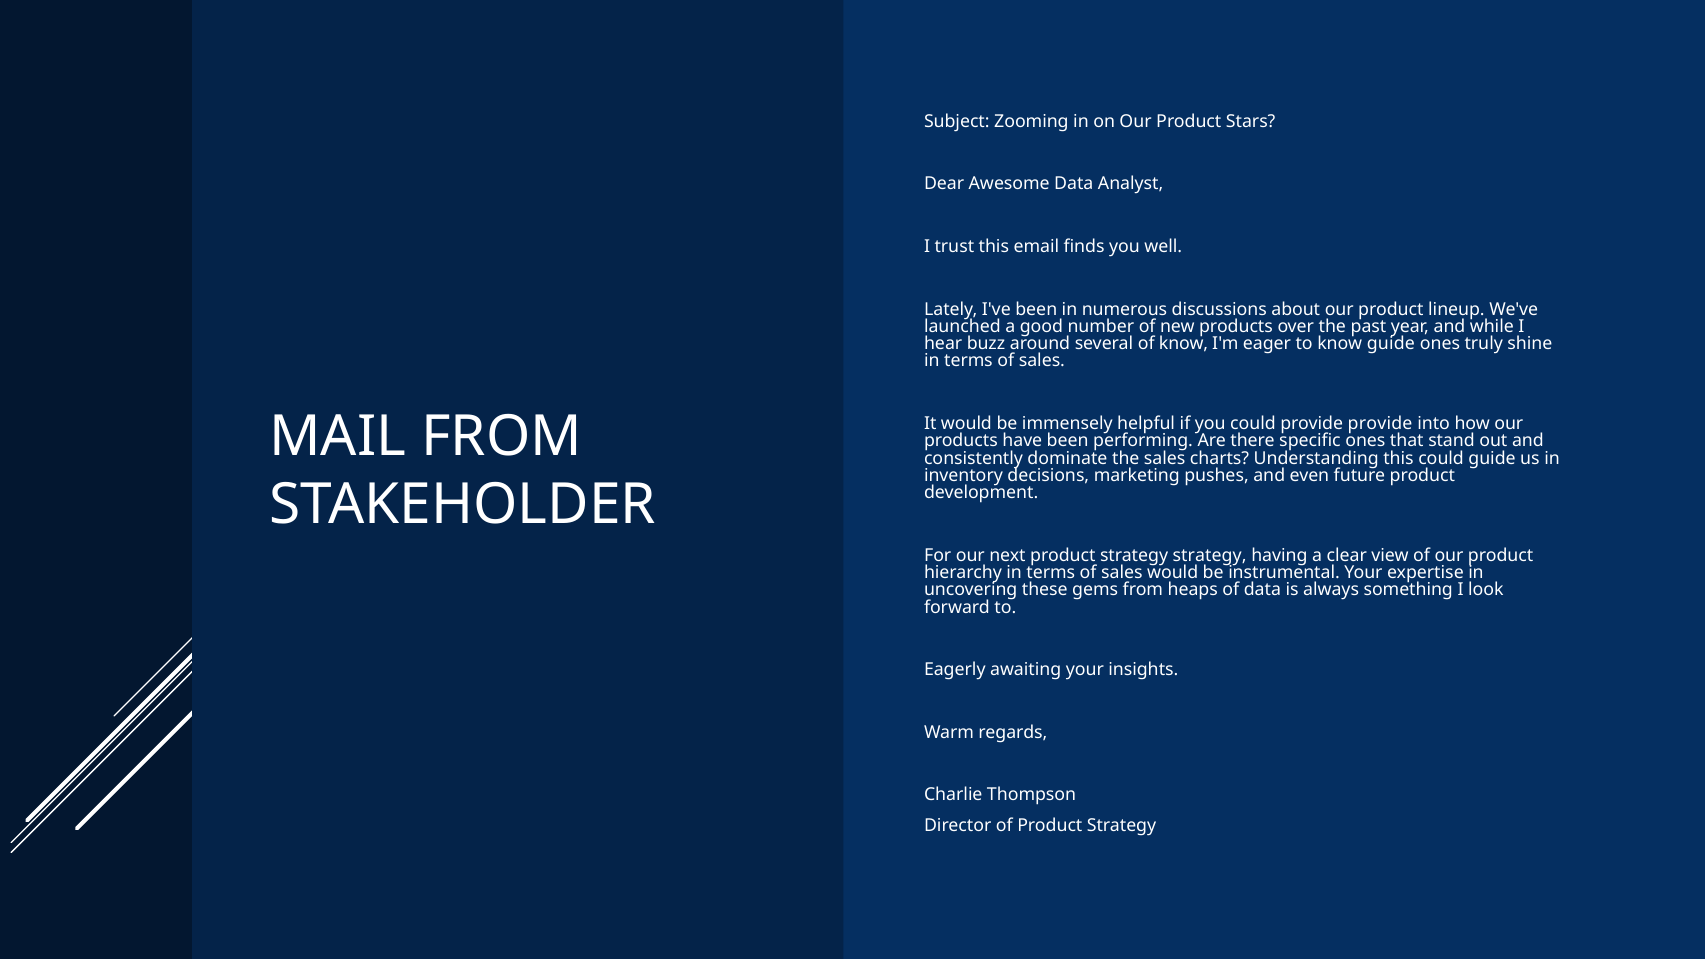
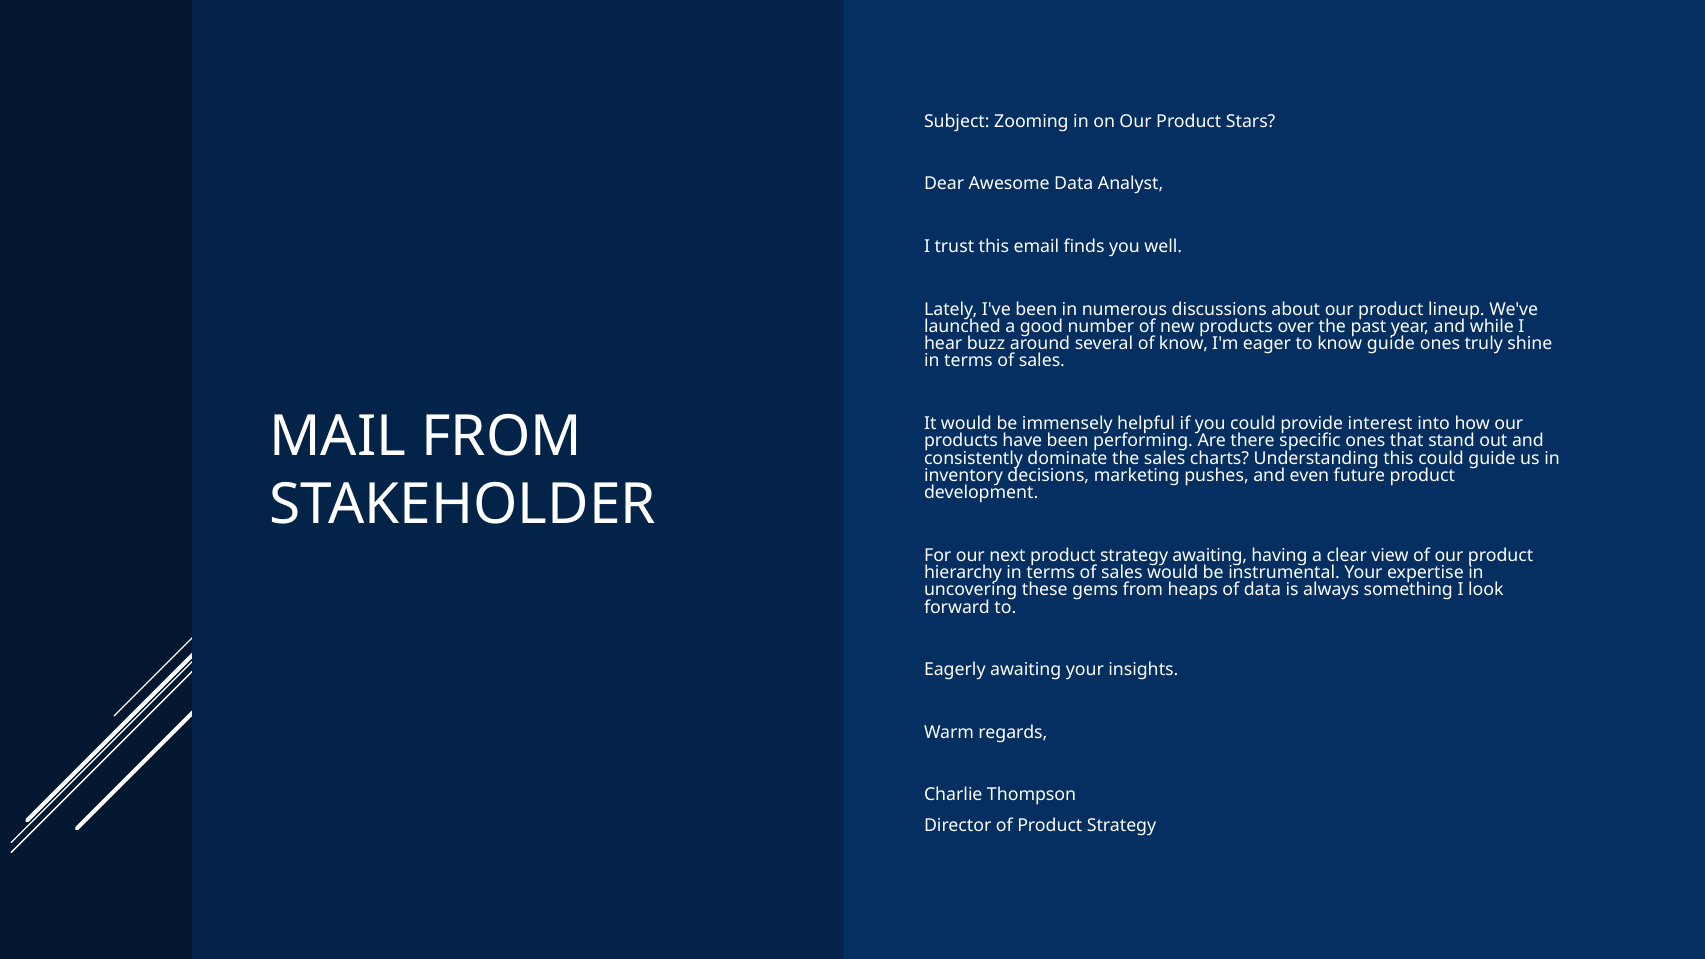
provide provide: provide -> interest
strategy strategy: strategy -> awaiting
